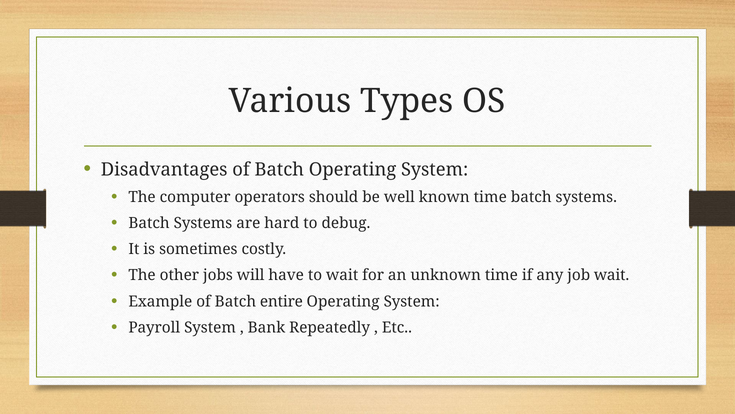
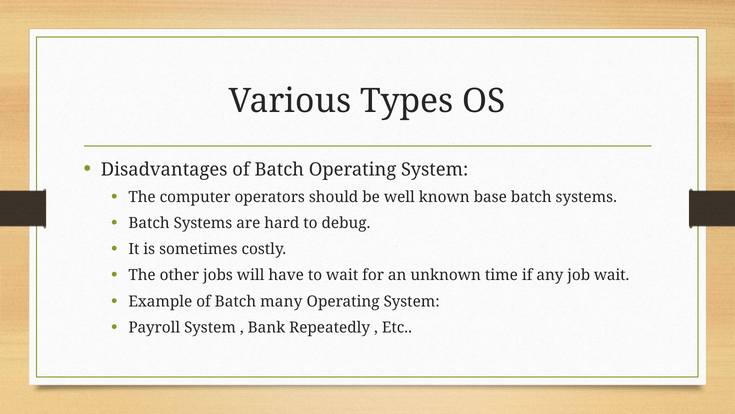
known time: time -> base
entire: entire -> many
